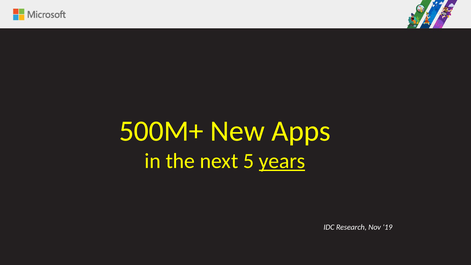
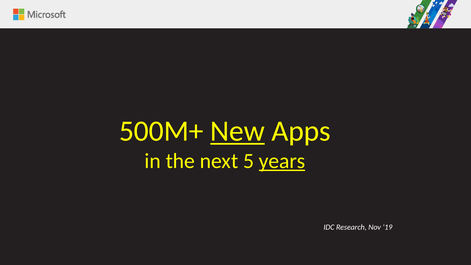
New underline: none -> present
